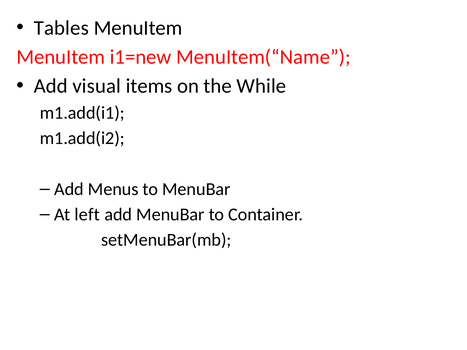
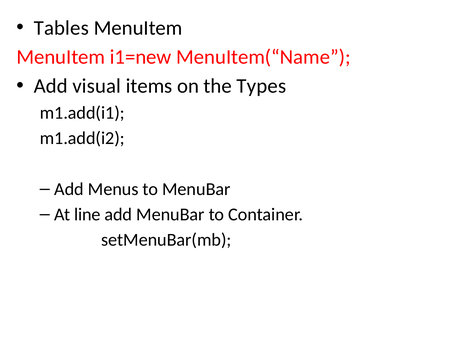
While: While -> Types
left: left -> line
